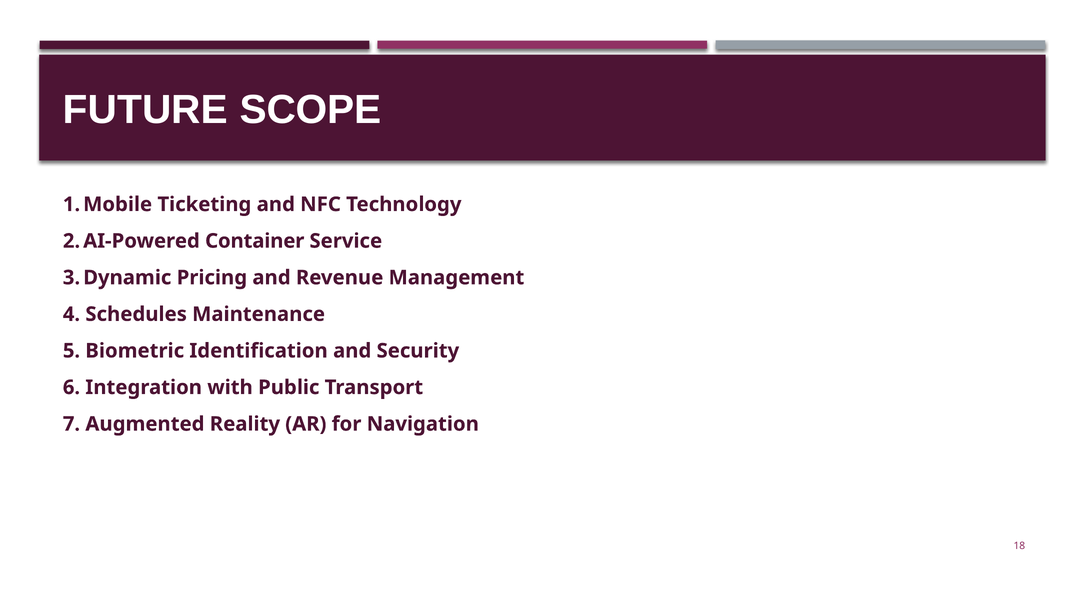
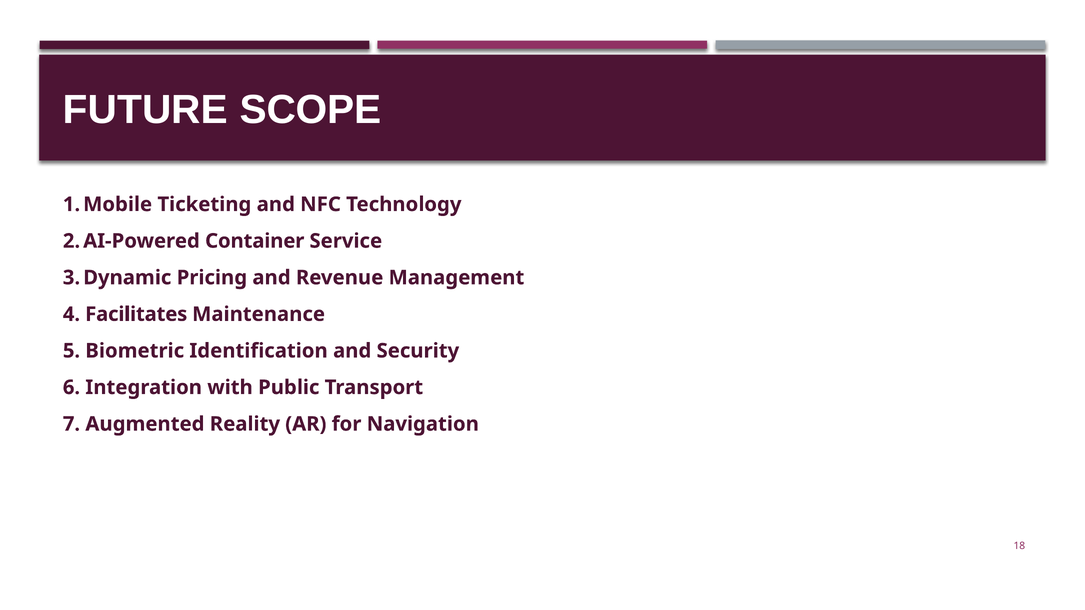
Schedules: Schedules -> Facilitates
